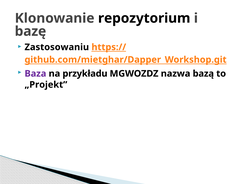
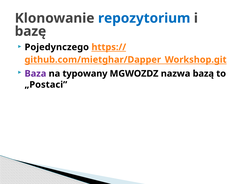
repozytorium colour: black -> blue
Zastosowaniu: Zastosowaniu -> Pojedynczego
przykładu: przykładu -> typowany
„Projekt: „Projekt -> „Postaci
